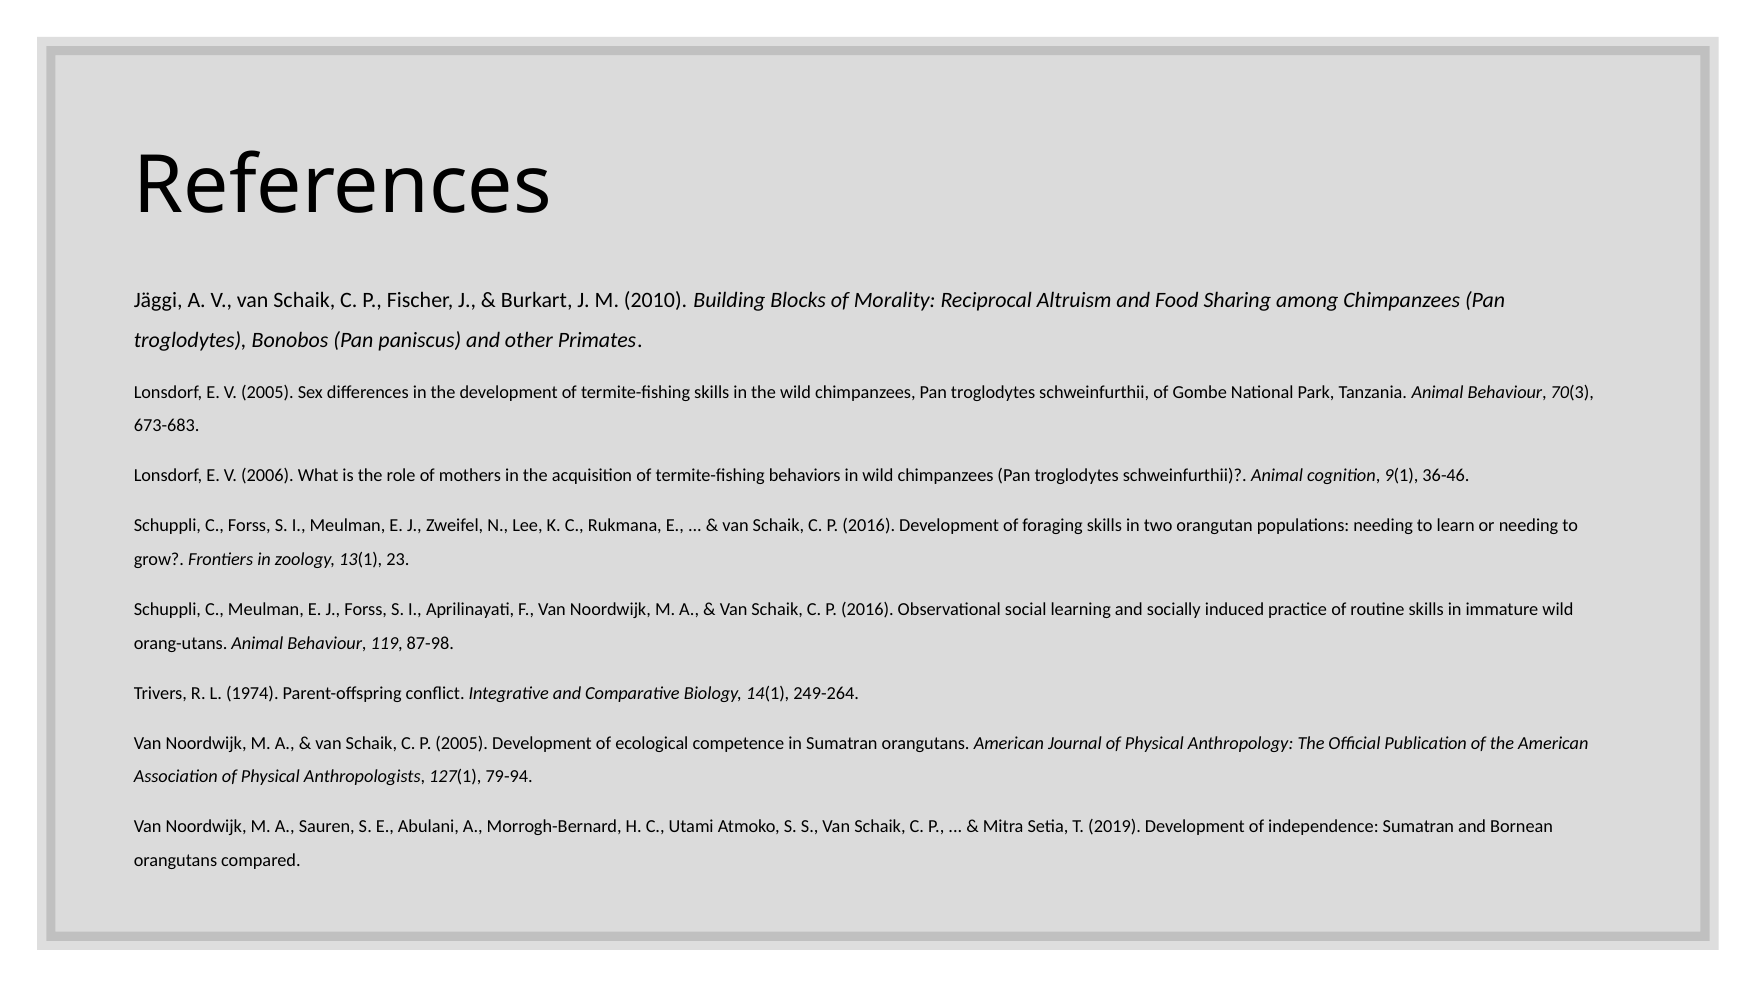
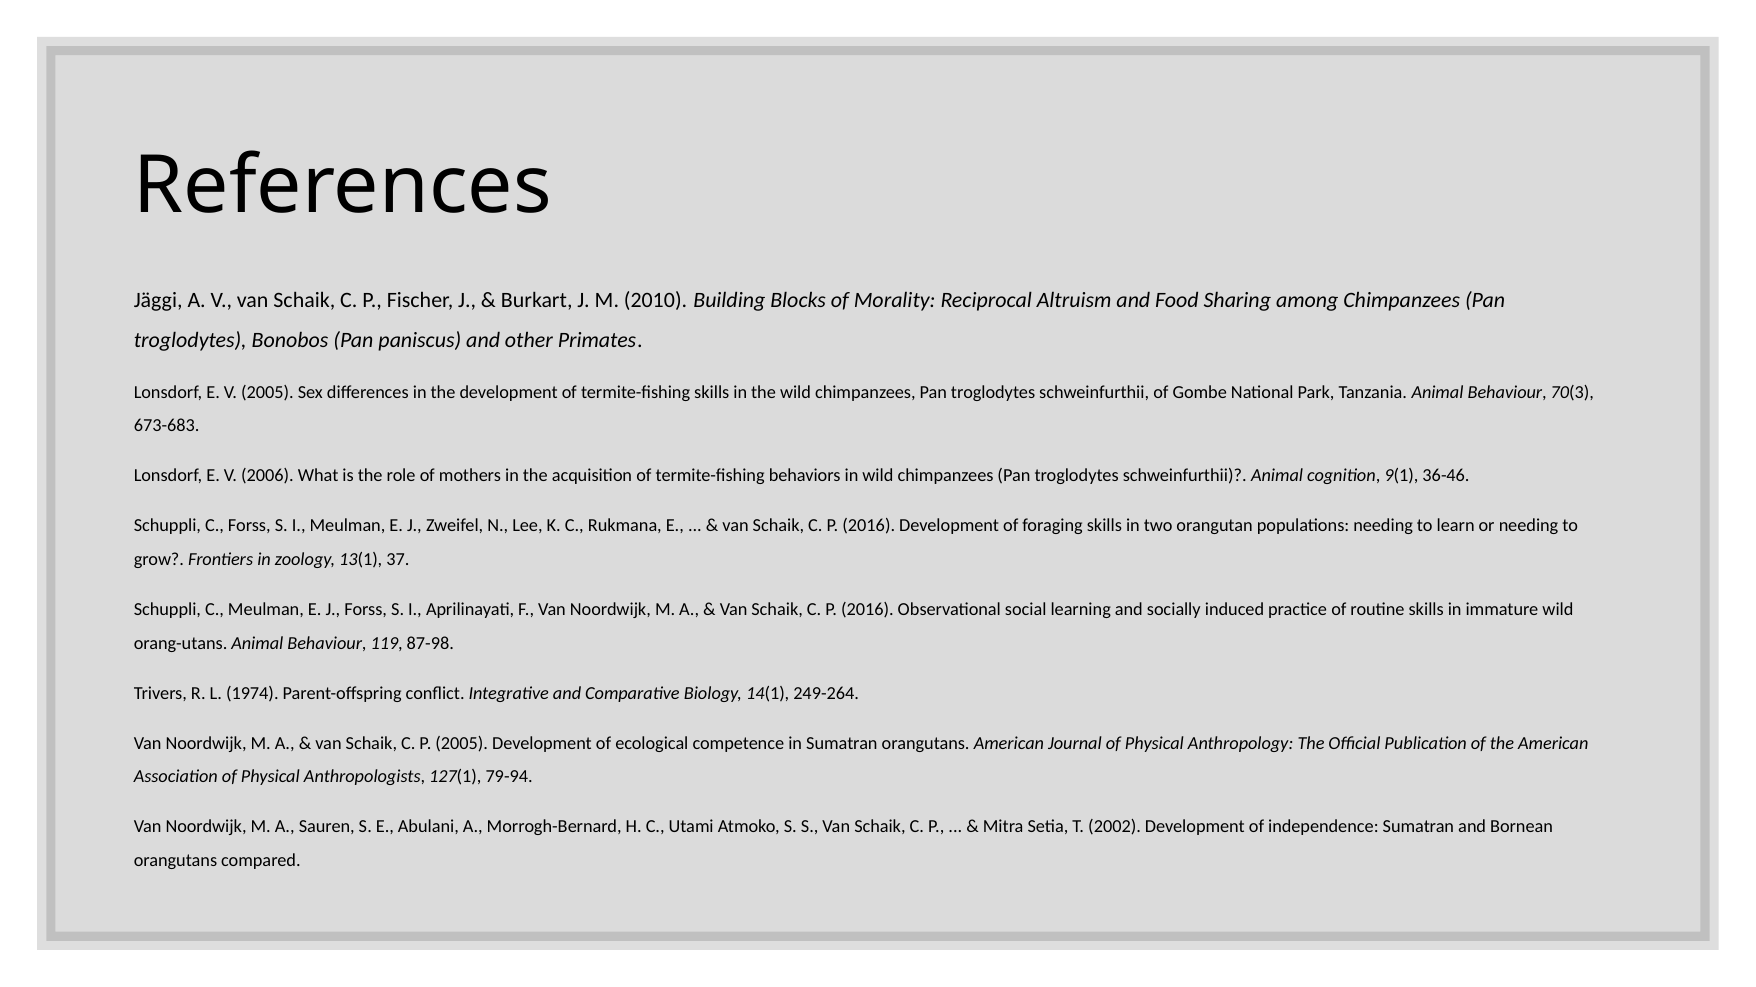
23: 23 -> 37
2019: 2019 -> 2002
